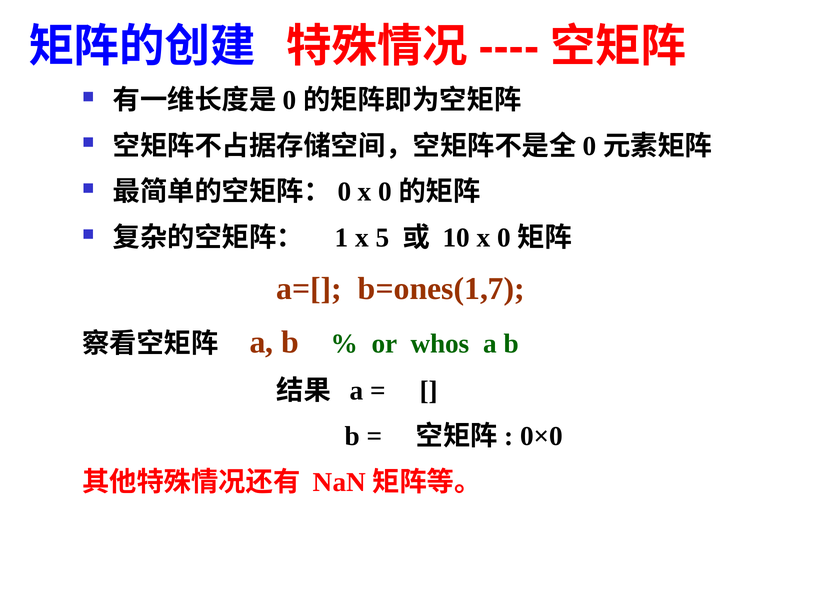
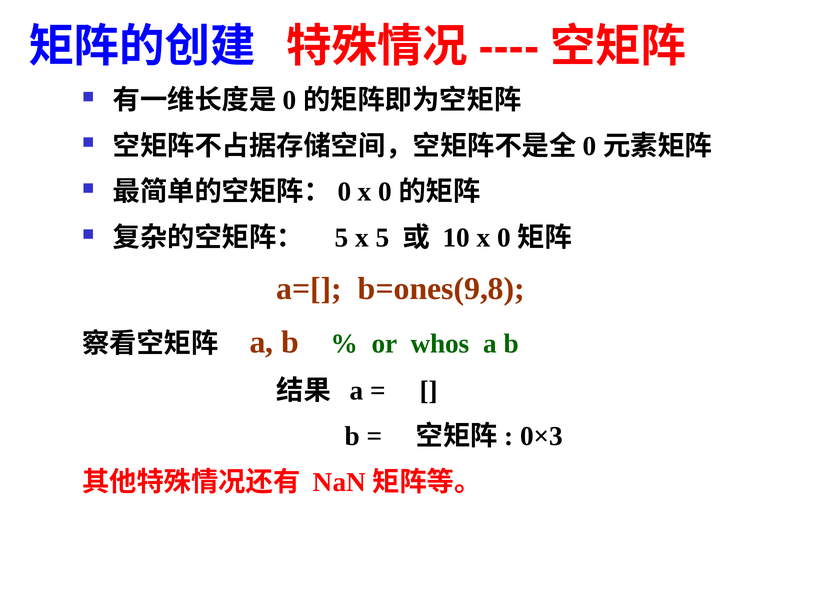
1 at (342, 238): 1 -> 5
b=ones(1,7: b=ones(1,7 -> b=ones(9,8
0×0: 0×0 -> 0×3
